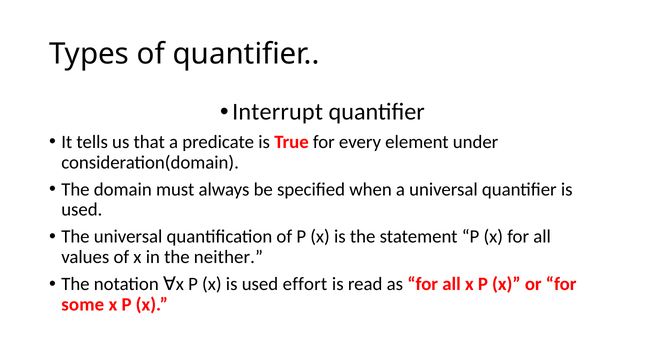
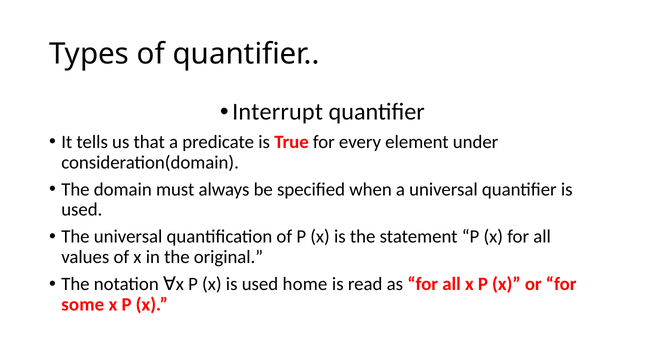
neither: neither -> original
effort: effort -> home
